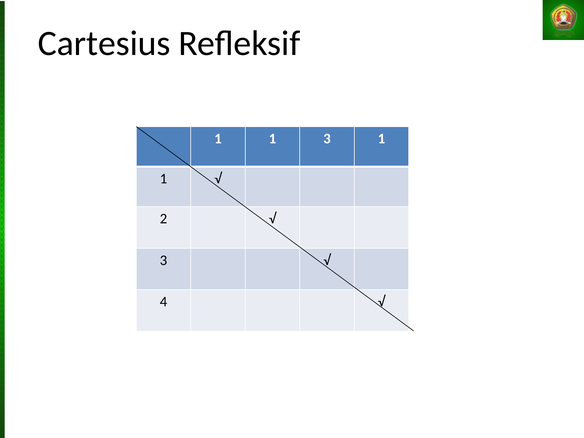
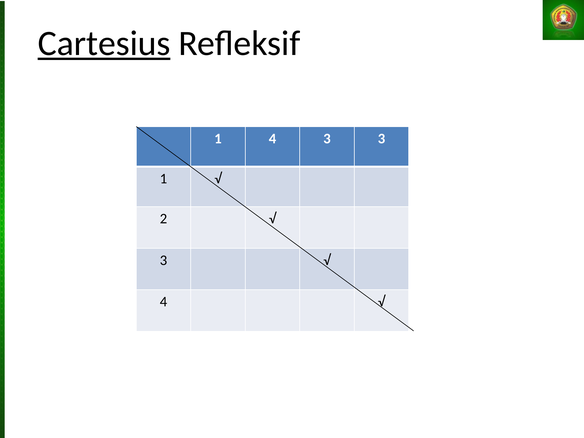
Cartesius underline: none -> present
1 at (272, 139): 1 -> 4
3 1: 1 -> 3
